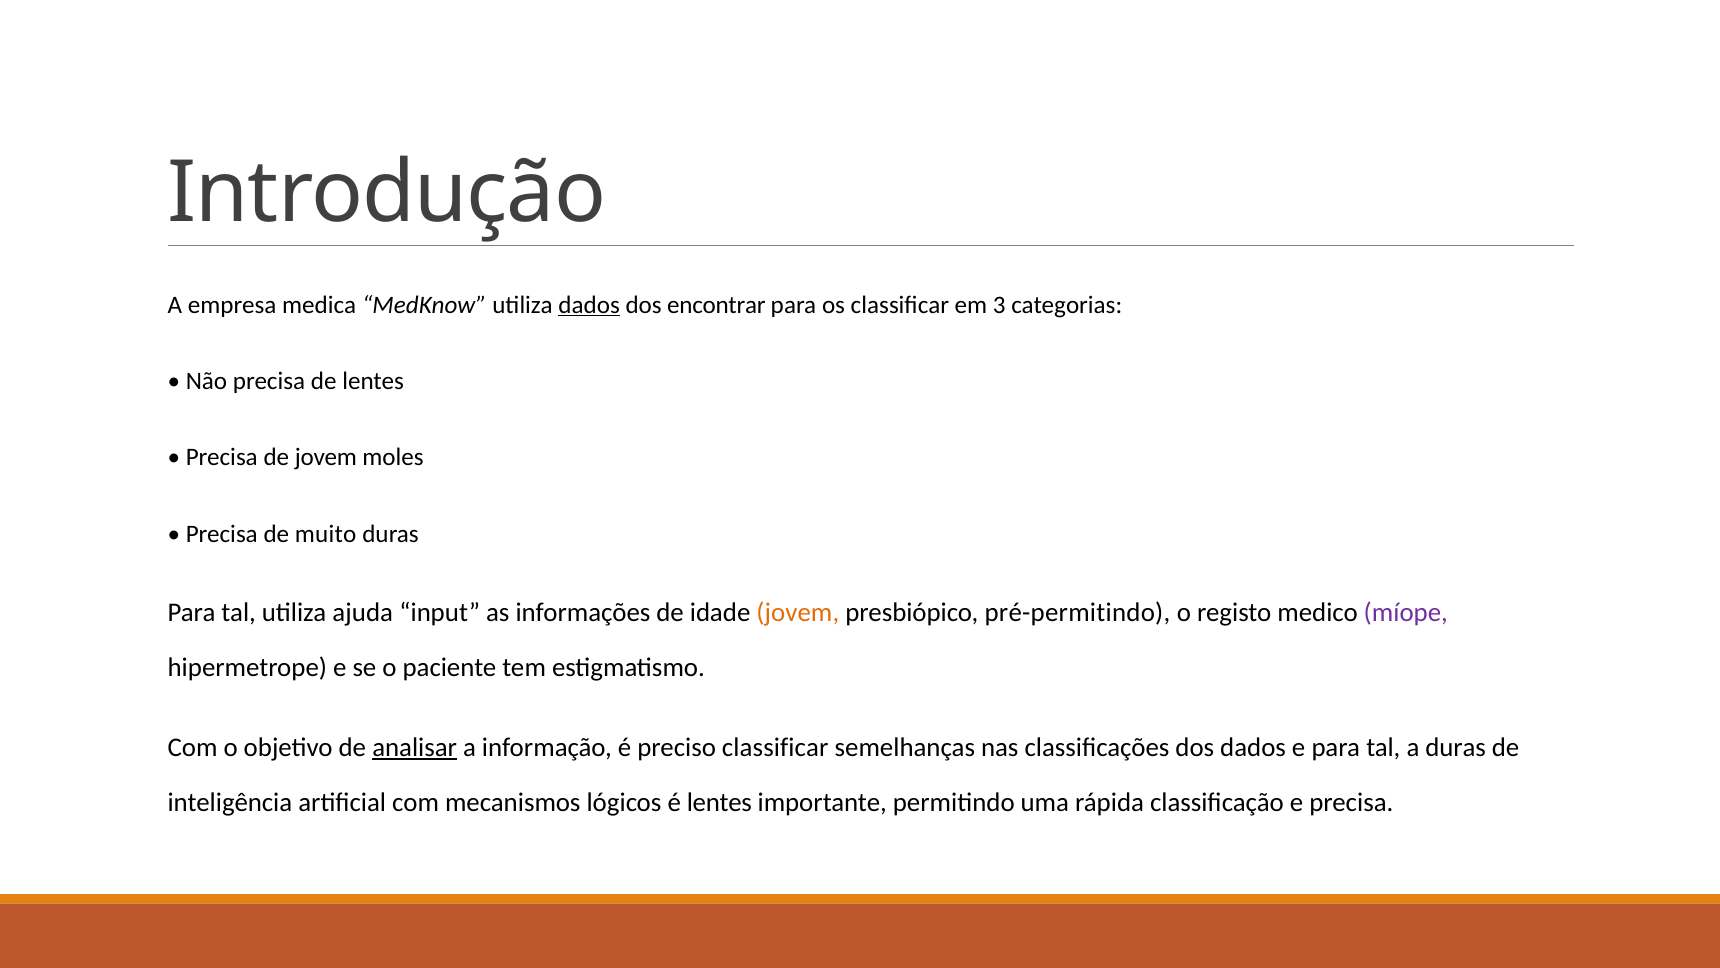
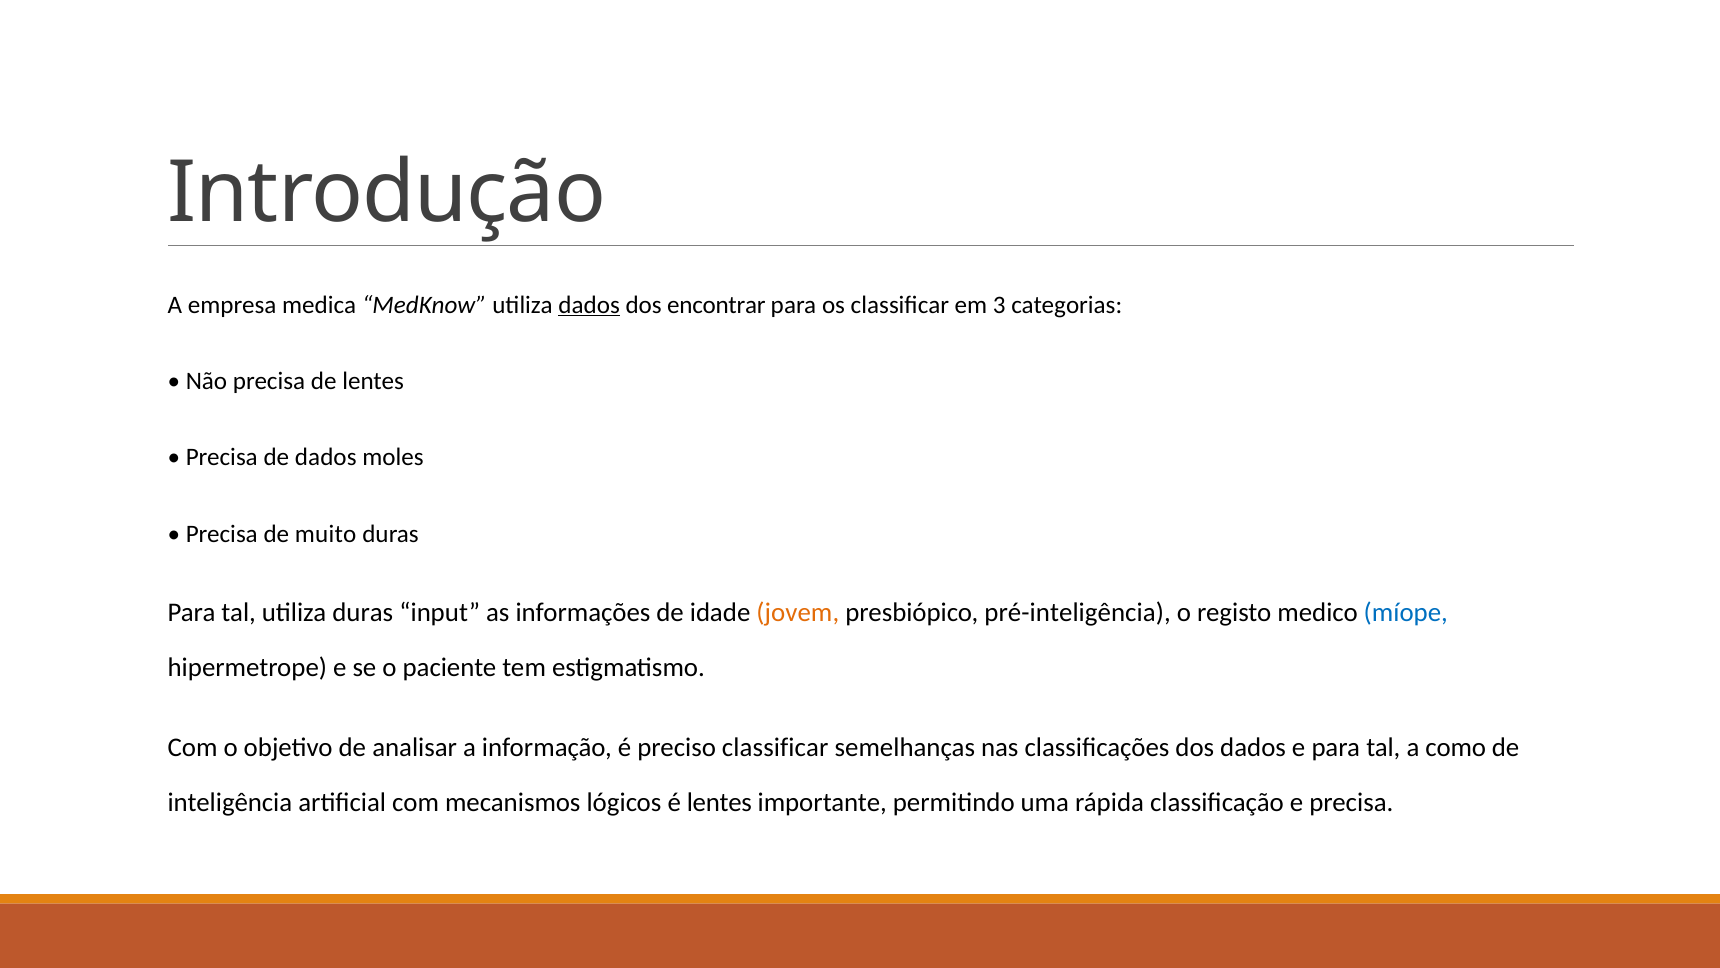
de jovem: jovem -> dados
utiliza ajuda: ajuda -> duras
pré-permitindo: pré-permitindo -> pré-inteligência
míope colour: purple -> blue
analisar underline: present -> none
a duras: duras -> como
